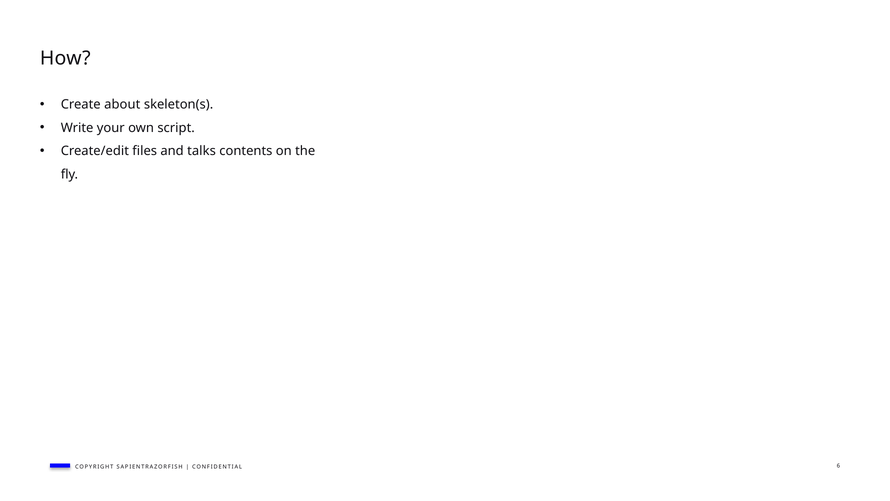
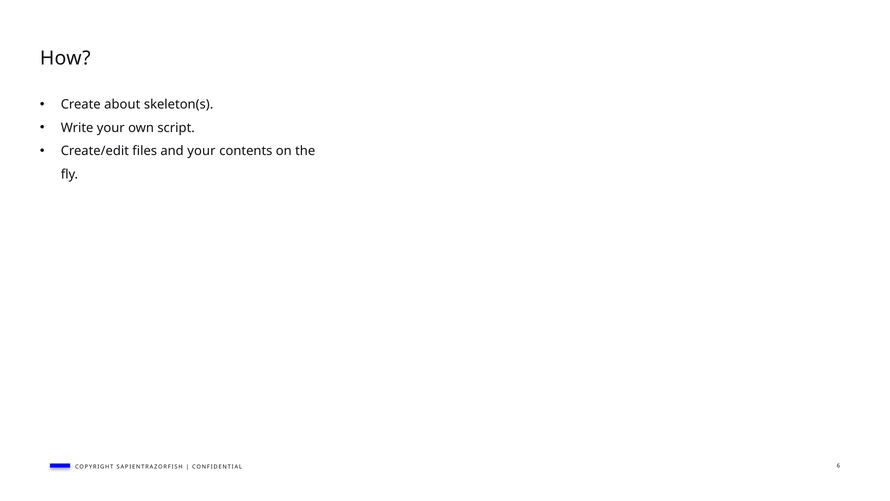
and talks: talks -> your
